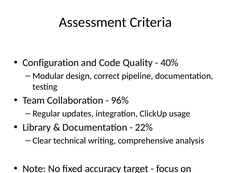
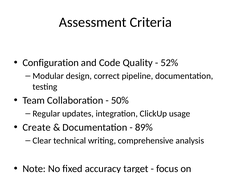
40%: 40% -> 52%
96%: 96% -> 50%
Library: Library -> Create
22%: 22% -> 89%
